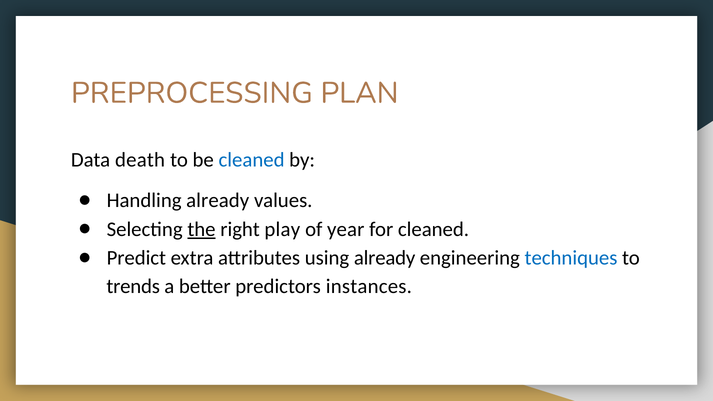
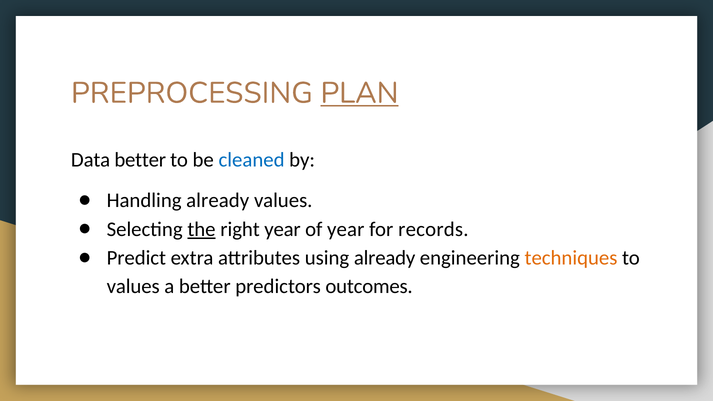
PLAN underline: none -> present
Data death: death -> better
right play: play -> year
for cleaned: cleaned -> records
techniques colour: blue -> orange
trends at (133, 287): trends -> values
instances: instances -> outcomes
